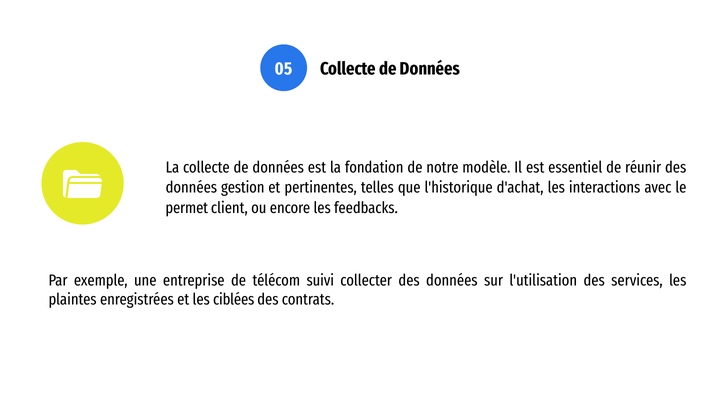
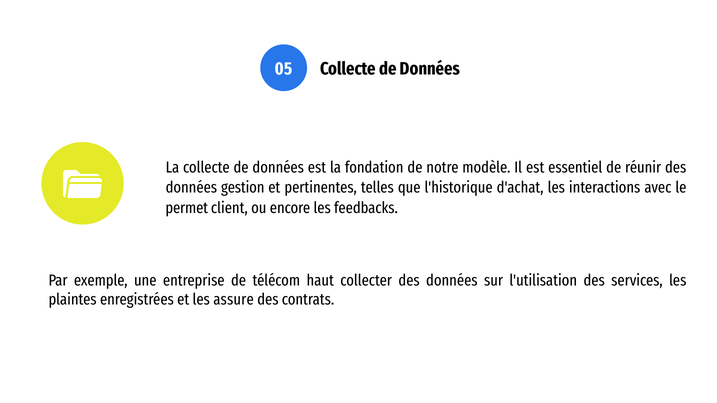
suivi: suivi -> haut
ciblées: ciblées -> assure
